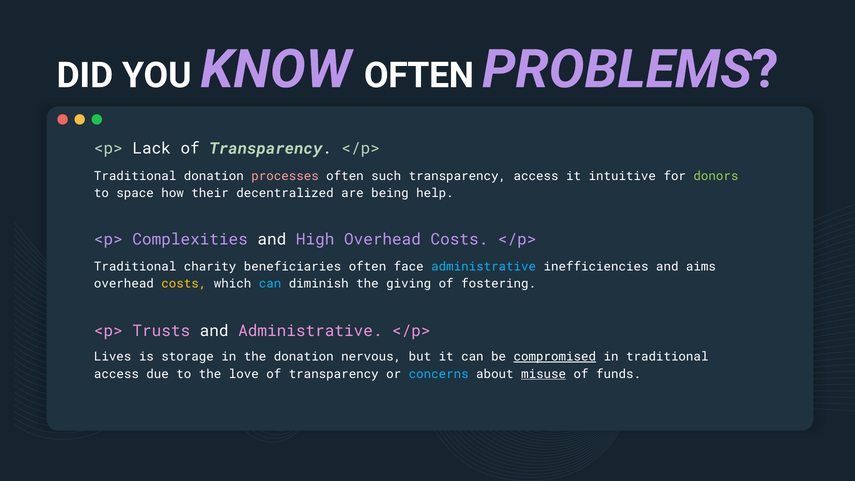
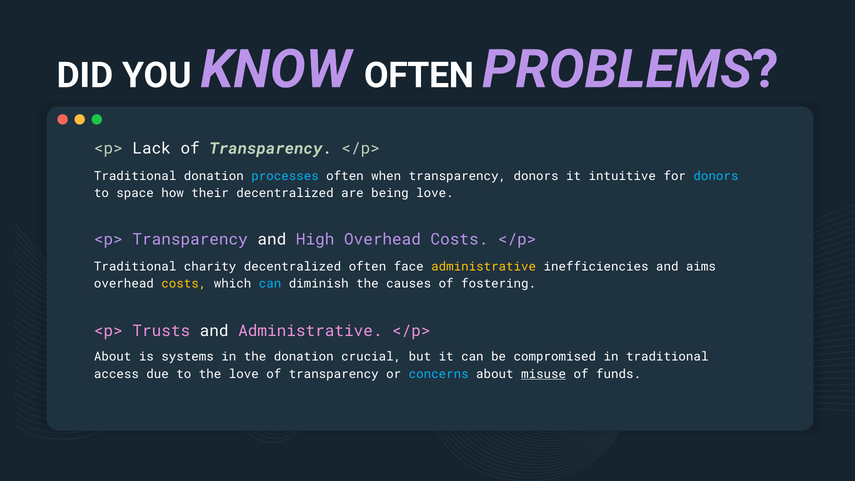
processes colour: pink -> light blue
such: such -> when
transparency access: access -> donors
donors at (716, 176) colour: light green -> light blue
being help: help -> love
<p> Complexities: Complexities -> Transparency
charity beneficiaries: beneficiaries -> decentralized
administrative at (484, 266) colour: light blue -> yellow
giving: giving -> causes
Lives at (113, 357): Lives -> About
storage: storage -> systems
nervous: nervous -> crucial
compromised underline: present -> none
